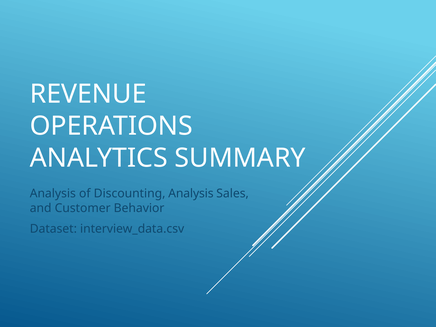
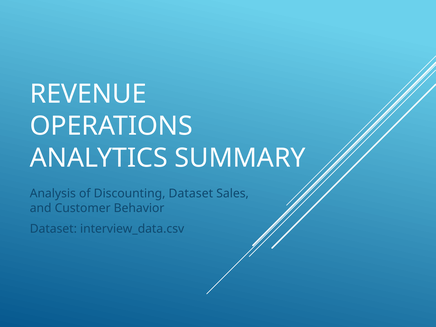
Discounting Analysis: Analysis -> Dataset
